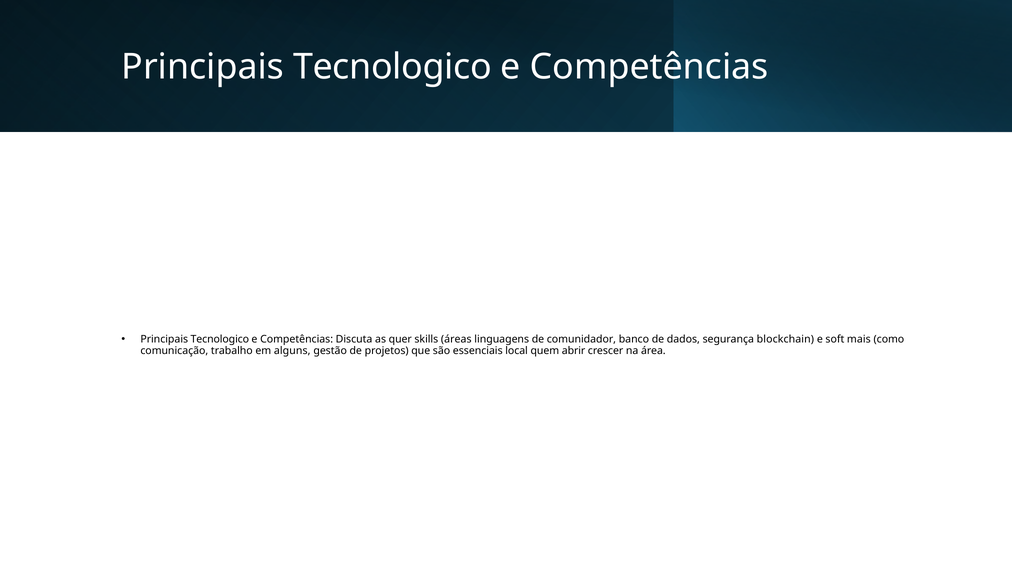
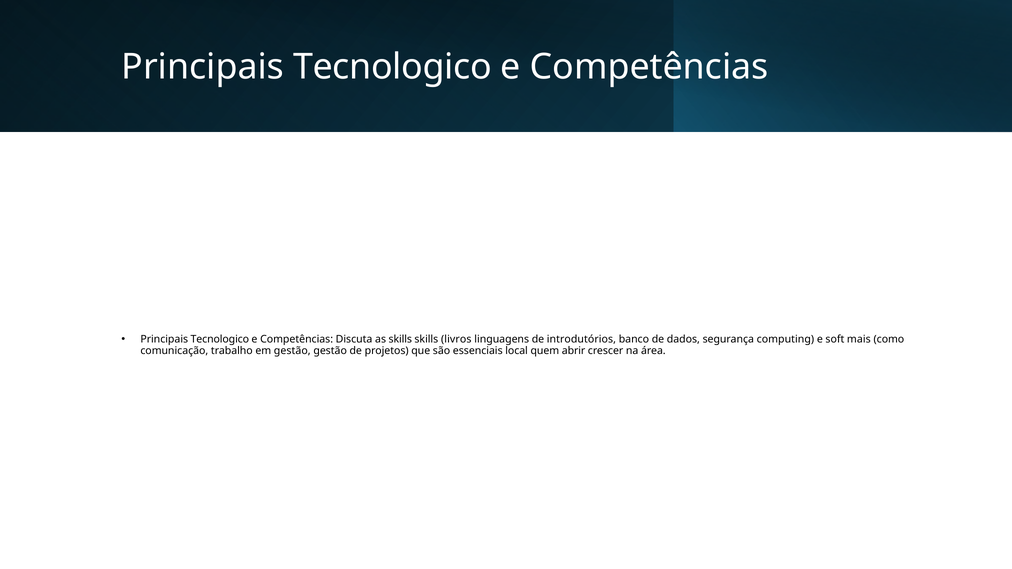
as quer: quer -> skills
áreas: áreas -> livros
comunidador: comunidador -> introdutórios
blockchain: blockchain -> computing
em alguns: alguns -> gestão
